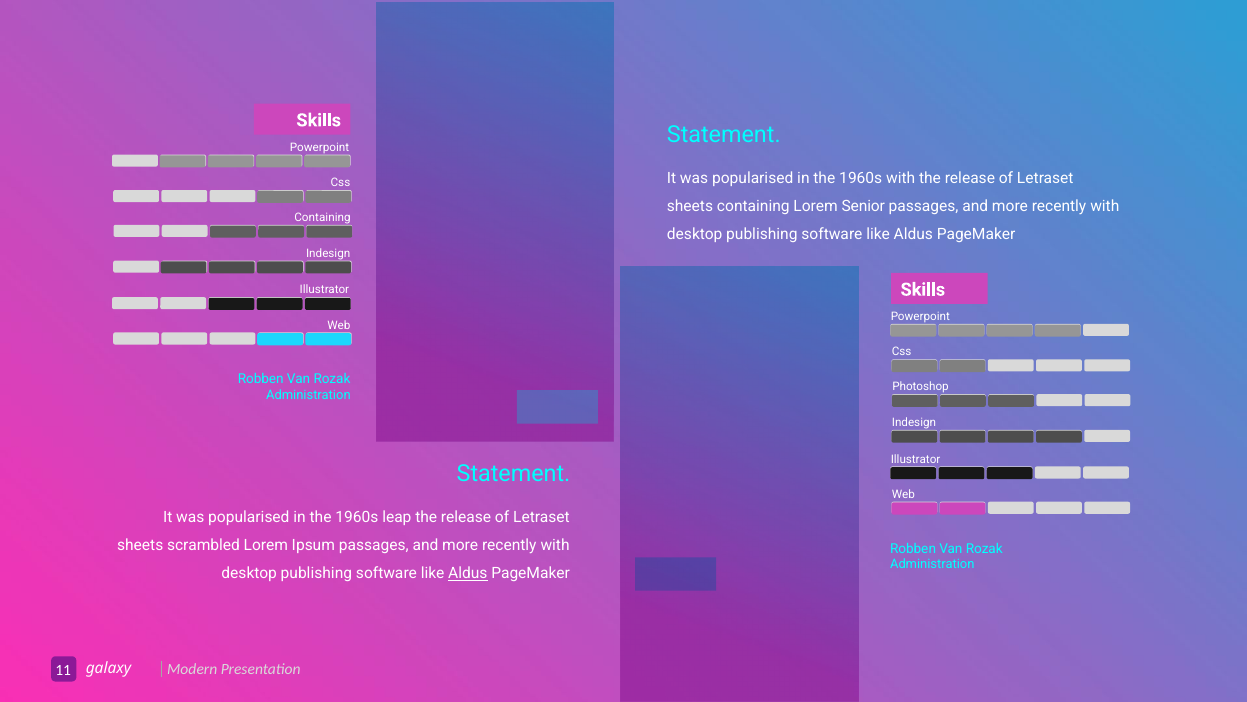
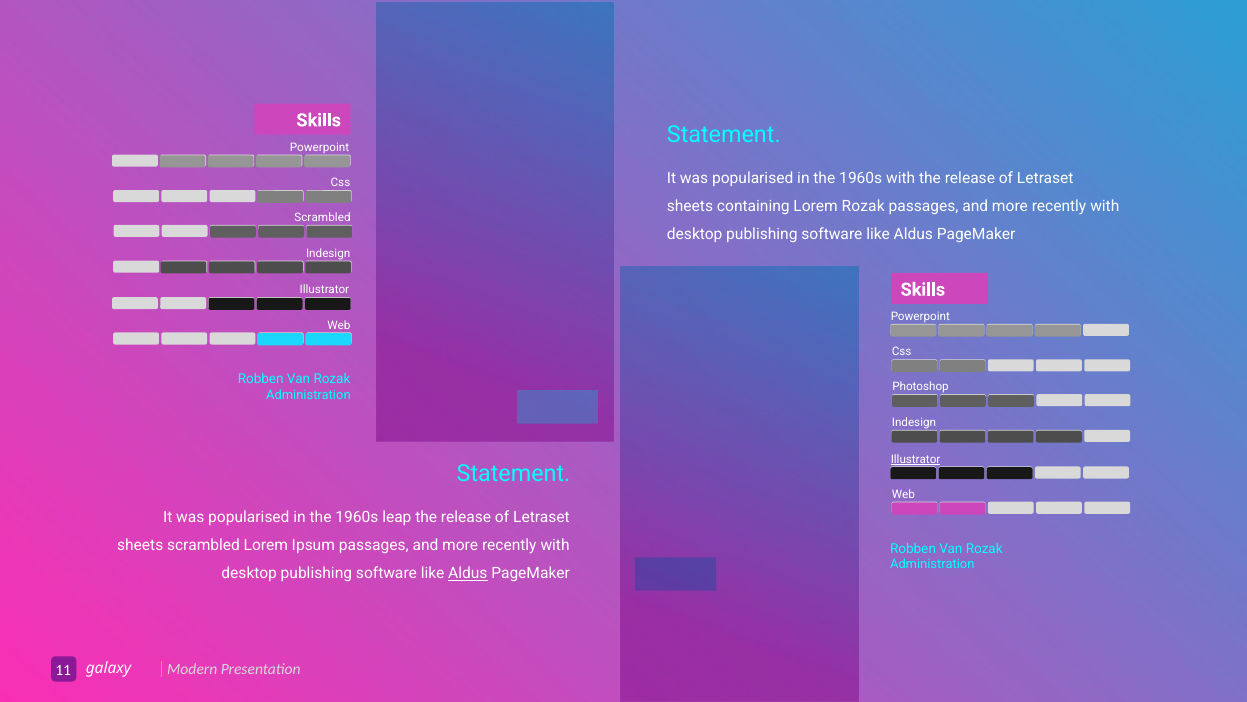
Lorem Senior: Senior -> Rozak
Containing at (323, 217): Containing -> Scrambled
Illustrator at (916, 459) underline: none -> present
